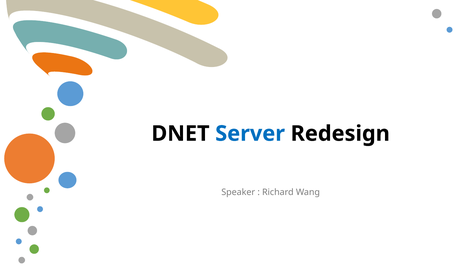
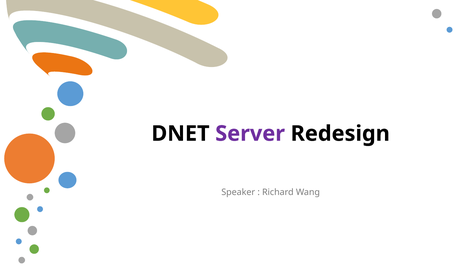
Server colour: blue -> purple
